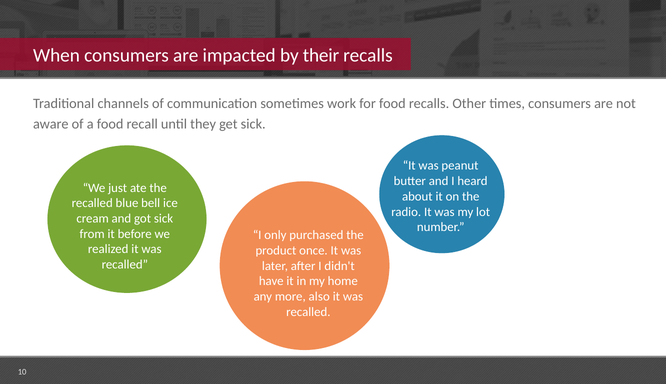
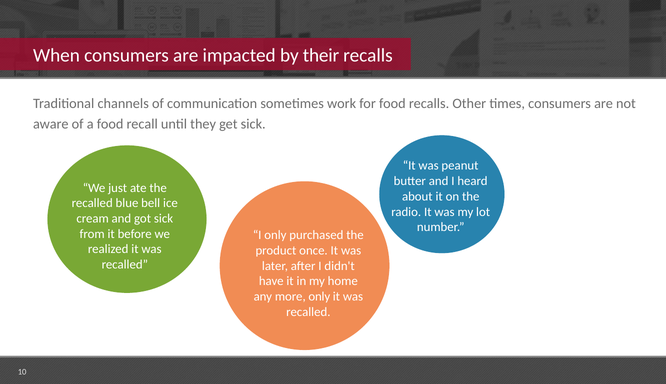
more also: also -> only
